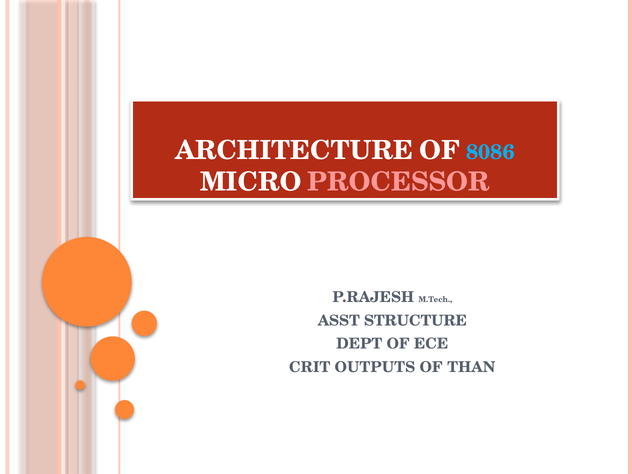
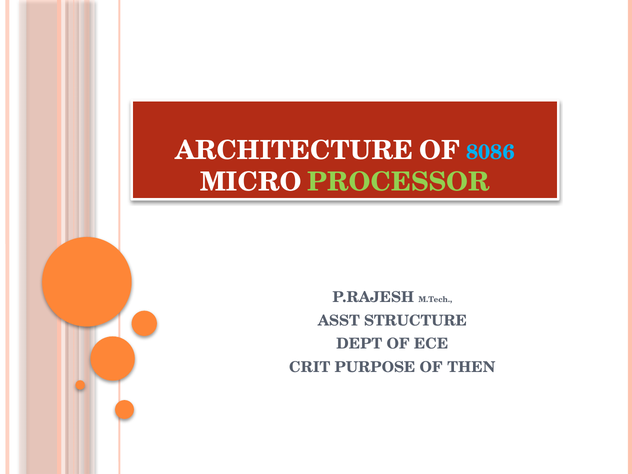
PROCESSOR colour: pink -> light green
OUTPUTS: OUTPUTS -> PURPOSE
THAN: THAN -> THEN
